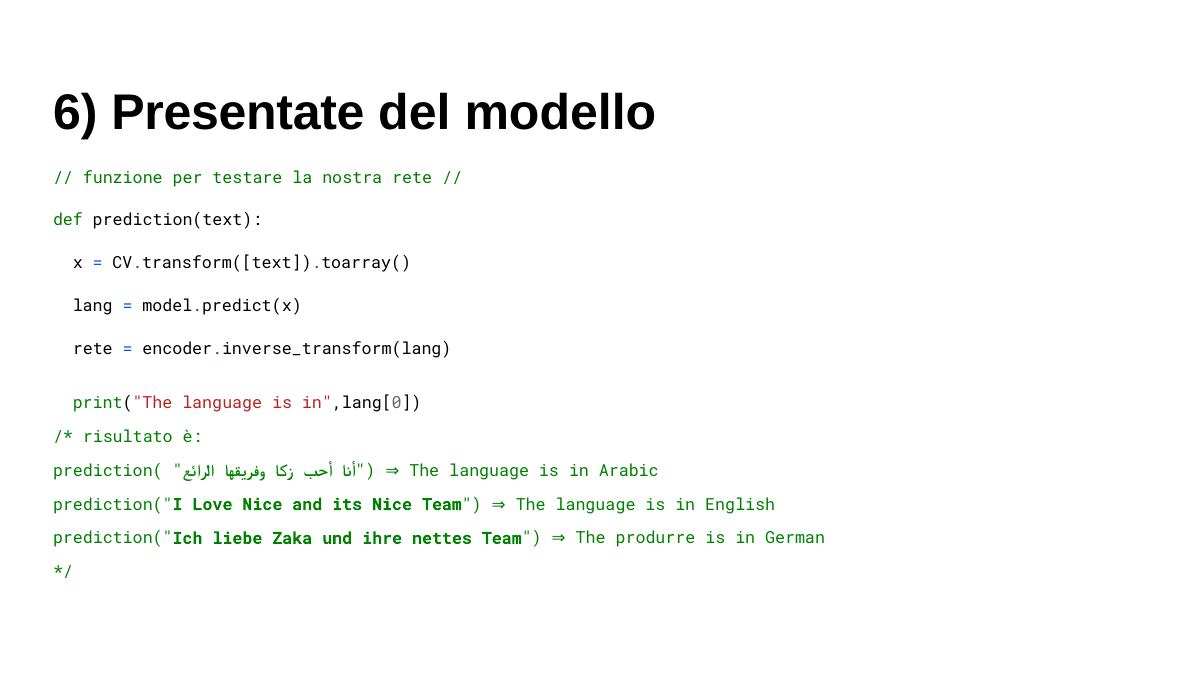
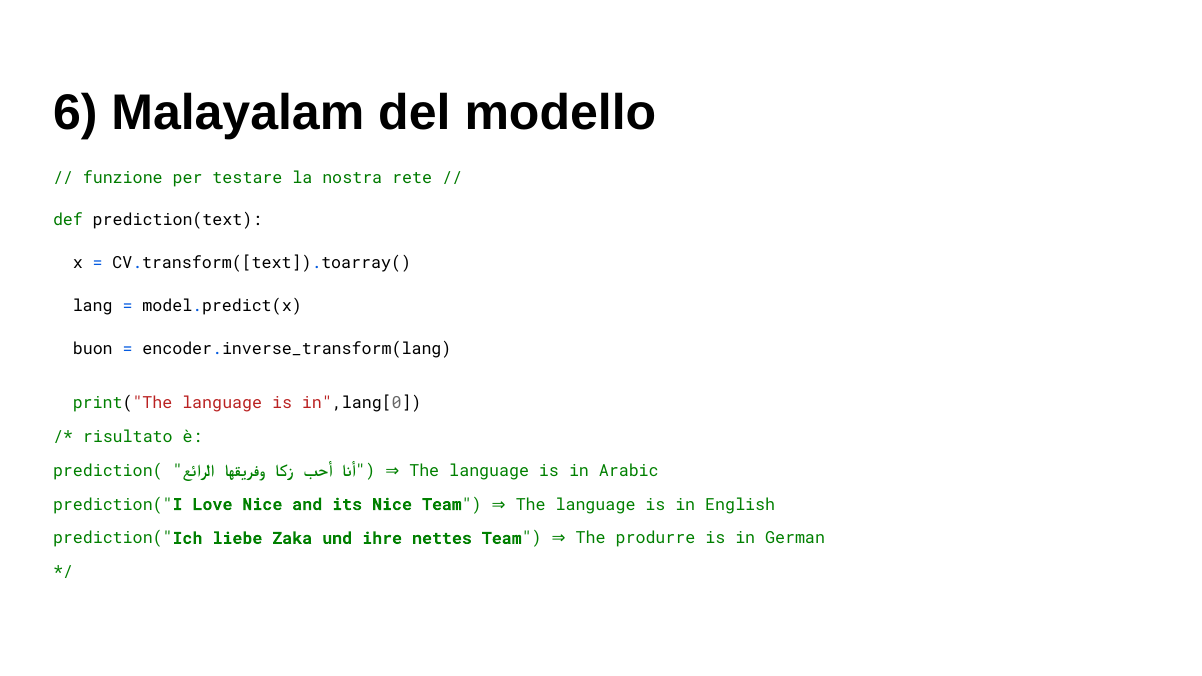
Presentate: Presentate -> Malayalam
rete at (93, 349): rete -> buon
